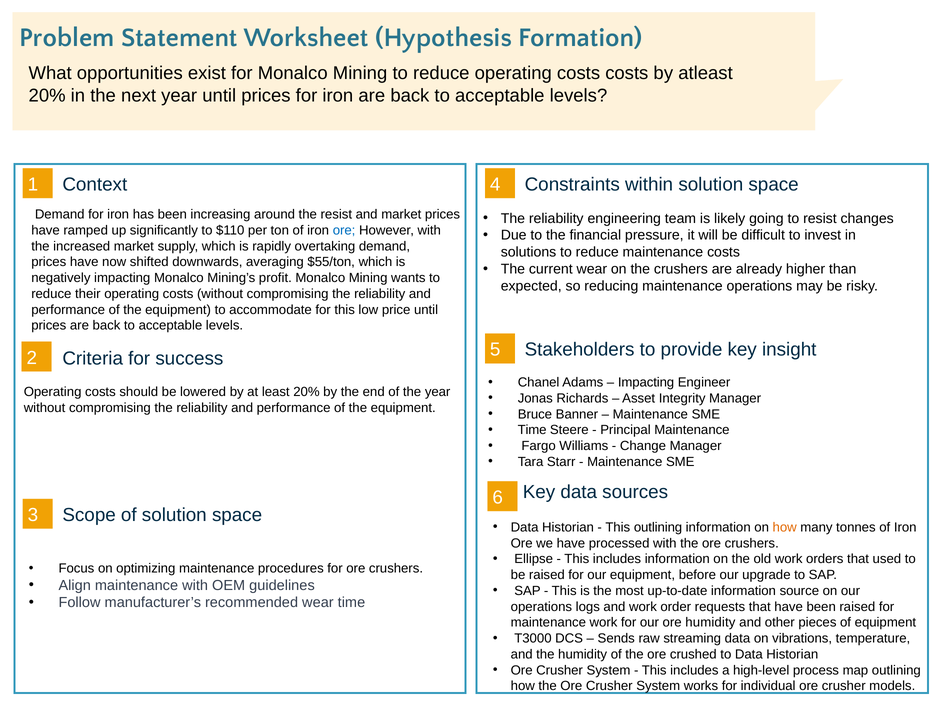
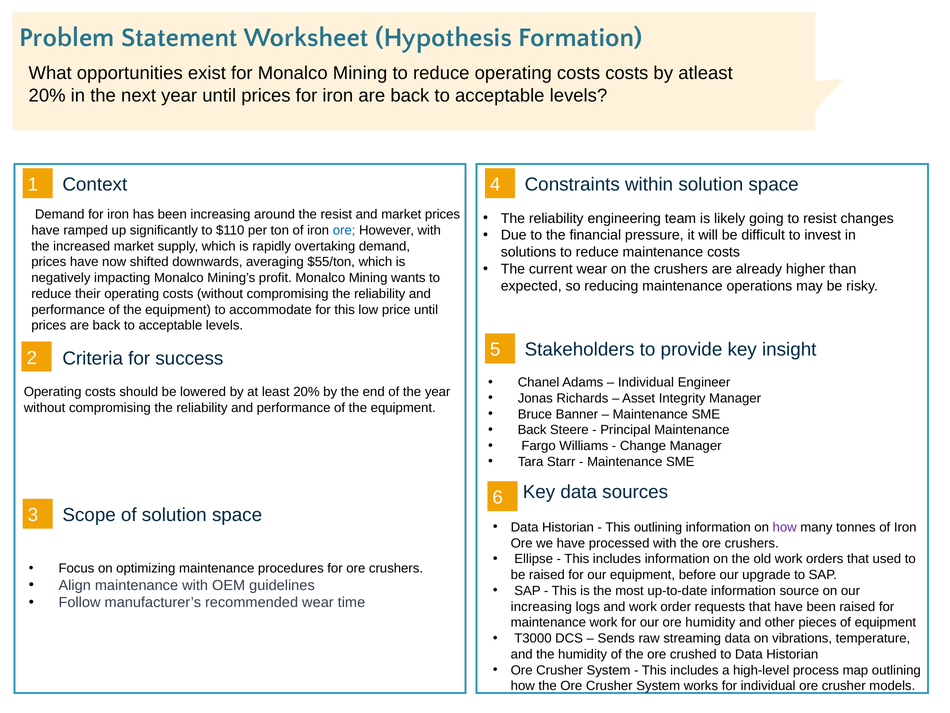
Impacting at (646, 382): Impacting -> Individual
Time at (532, 430): Time -> Back
how at (785, 527) colour: orange -> purple
operations at (541, 606): operations -> increasing
